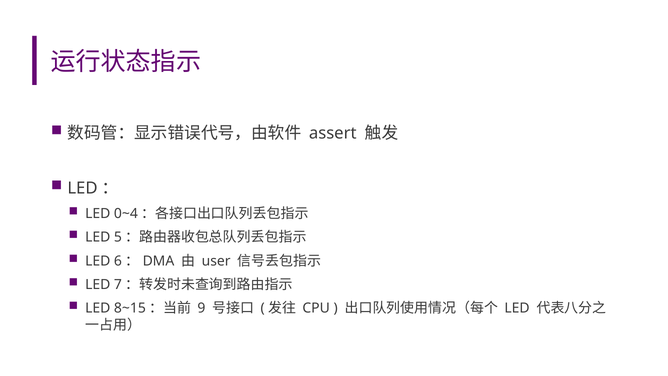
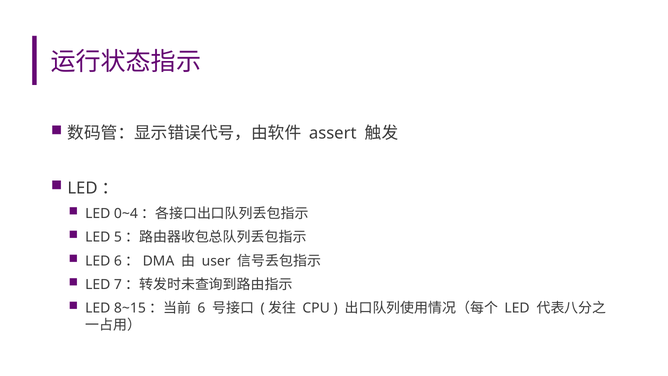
9 at (201, 308): 9 -> 6
